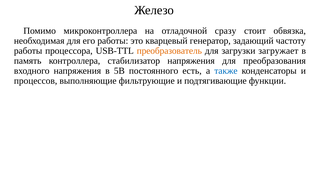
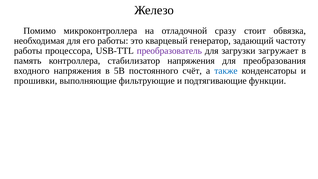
преобразователь colour: orange -> purple
есть: есть -> счёт
процессов: процессов -> прошивки
